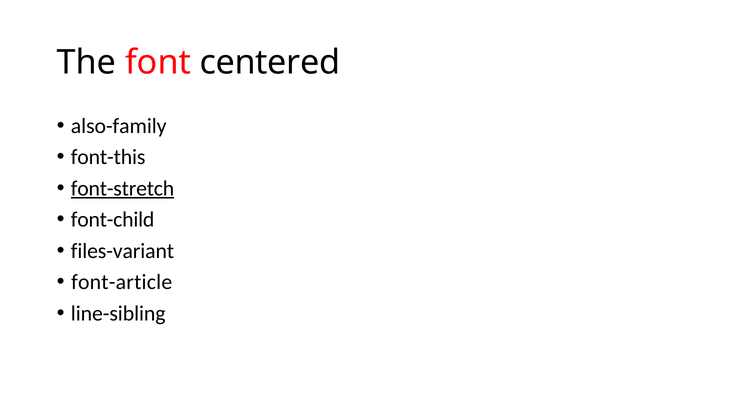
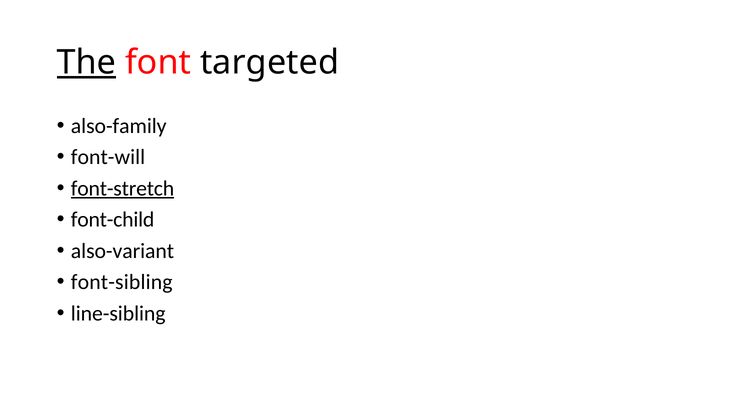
The underline: none -> present
centered: centered -> targeted
font-this: font-this -> font-will
files-variant: files-variant -> also-variant
font-article: font-article -> font-sibling
